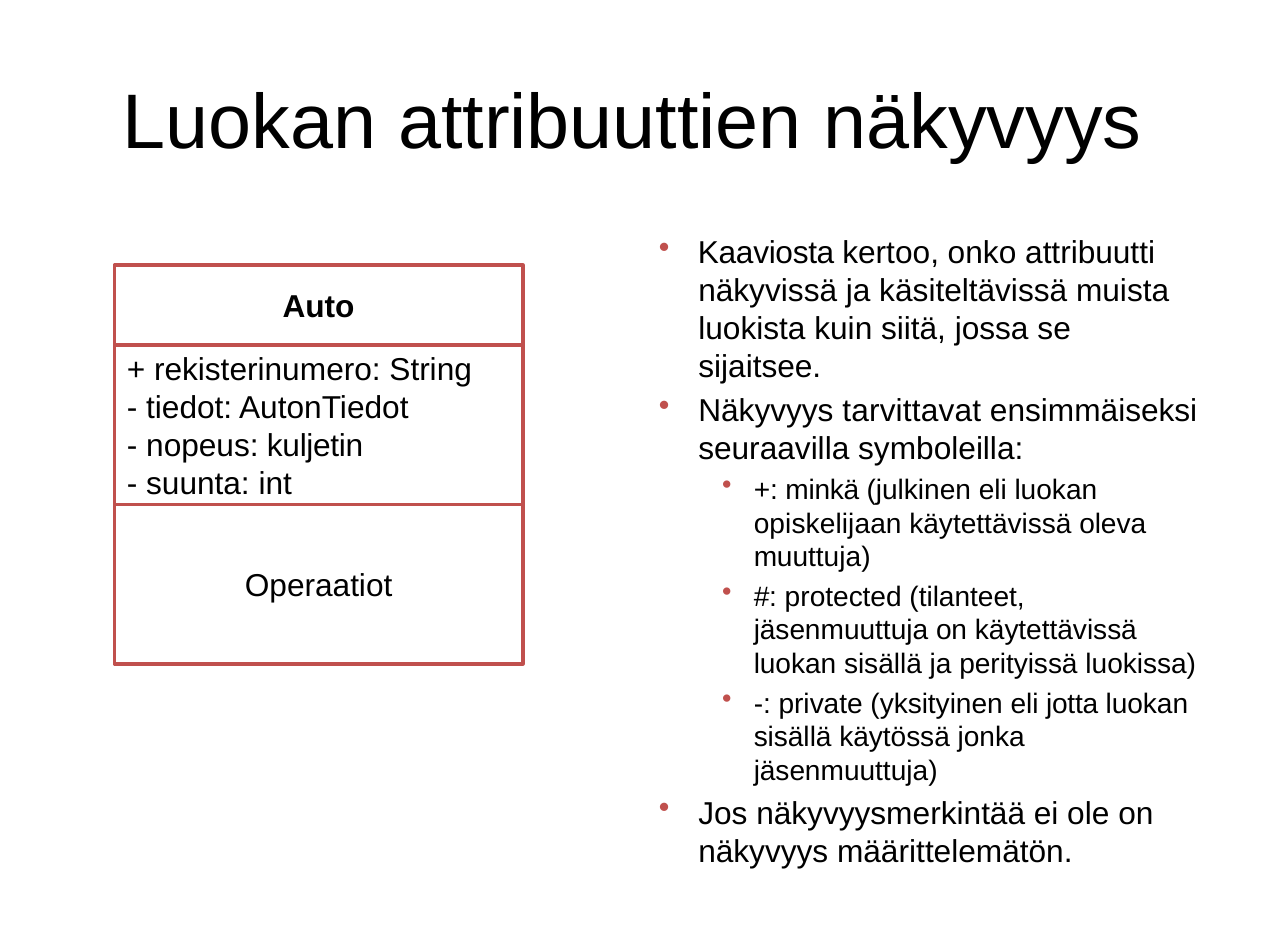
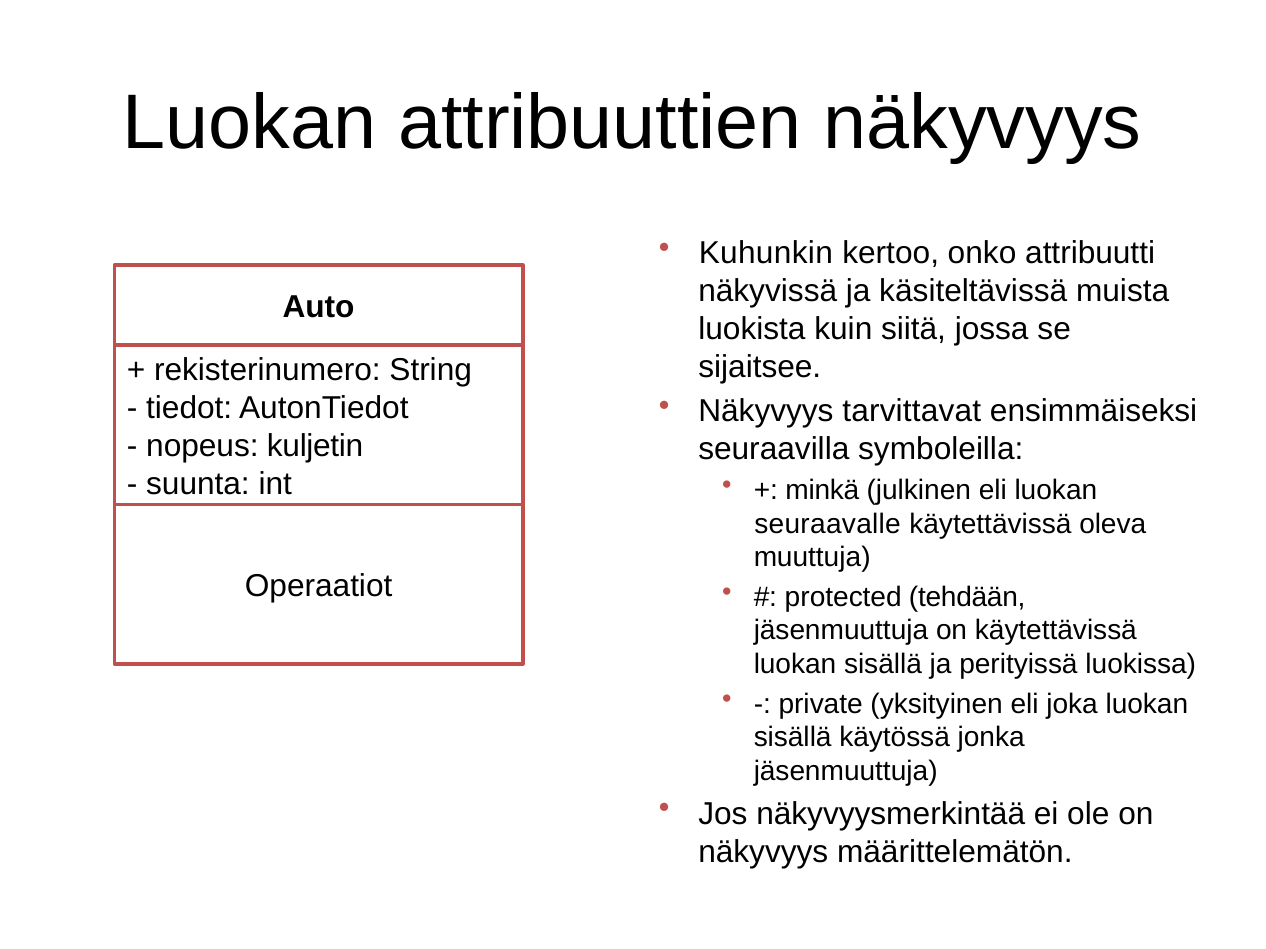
Kaaviosta: Kaaviosta -> Kuhunkin
opiskelijaan: opiskelijaan -> seuraavalle
tilanteet: tilanteet -> tehdään
jotta: jotta -> joka
